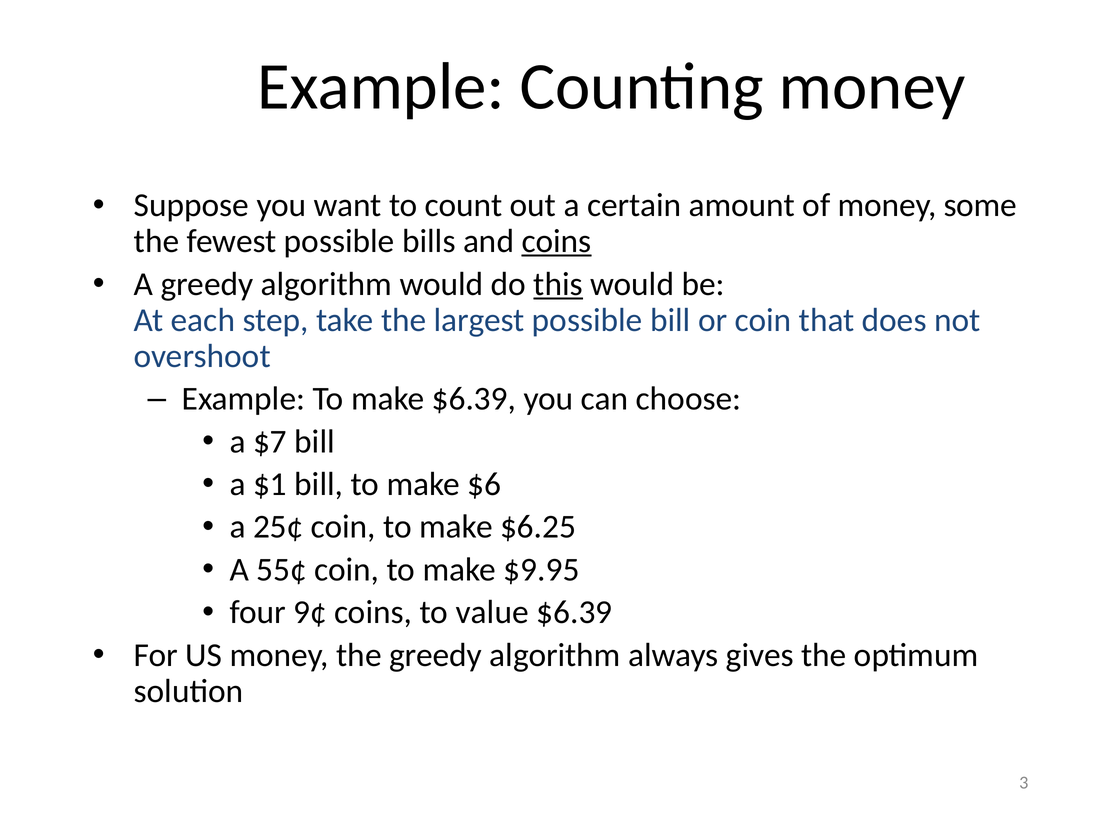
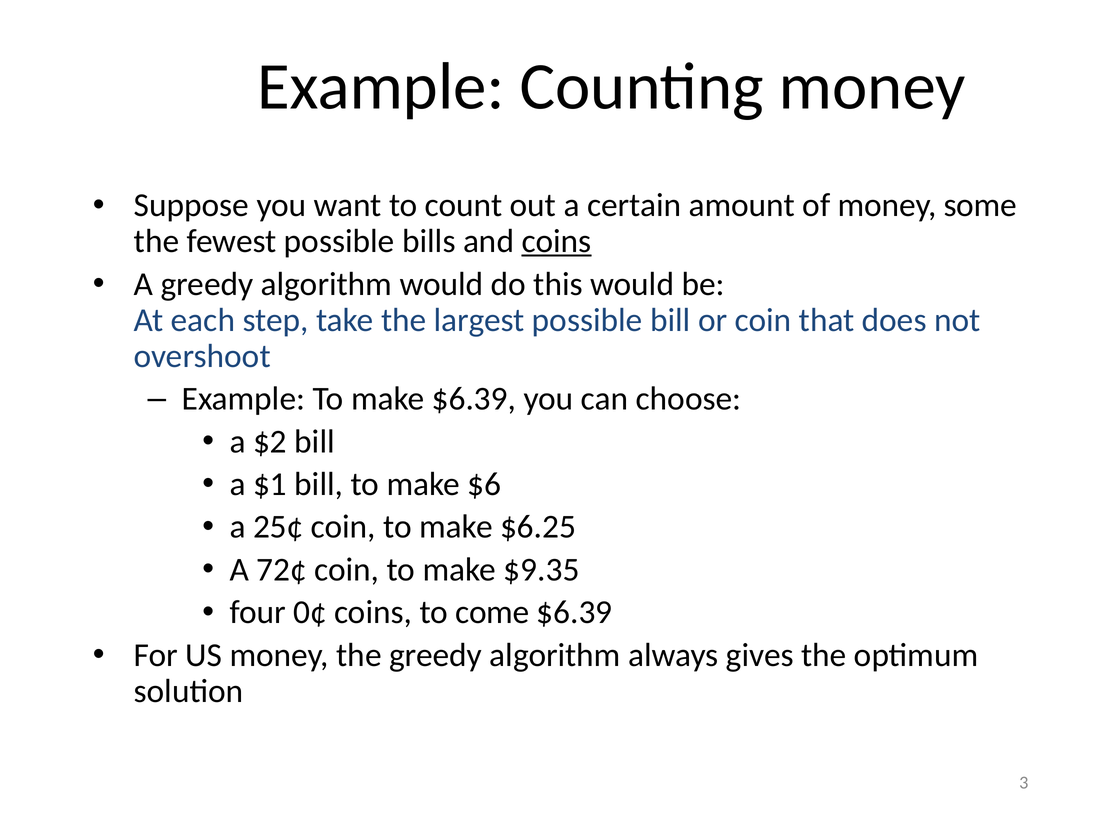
this underline: present -> none
$7: $7 -> $2
55¢: 55¢ -> 72¢
$9.95: $9.95 -> $9.35
9¢: 9¢ -> 0¢
value: value -> come
